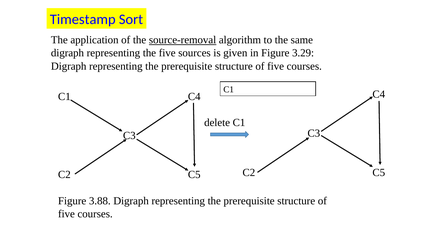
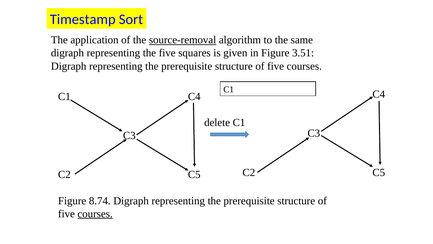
sources: sources -> squares
3.29: 3.29 -> 3.51
3.88: 3.88 -> 8.74
courses at (95, 213) underline: none -> present
